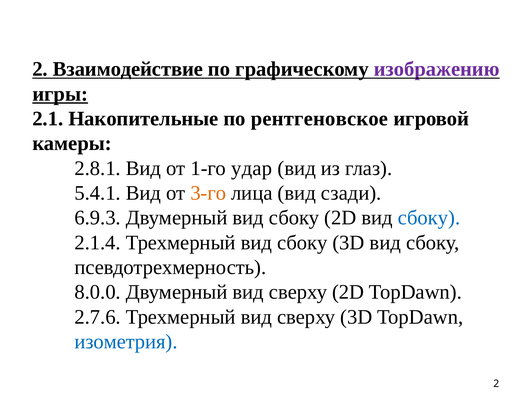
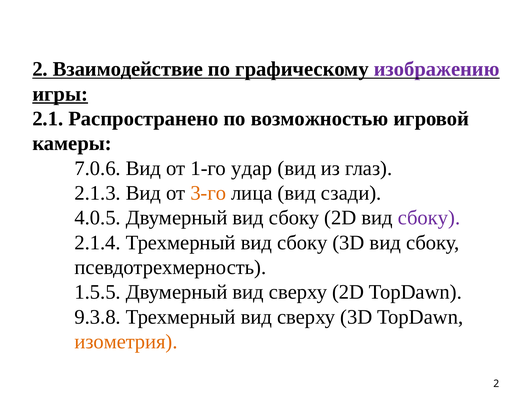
Накопительные: Накопительные -> Распространено
рентгеновское: рентгеновское -> возможностью
2.8.1: 2.8.1 -> 7.0.6
5.4.1: 5.4.1 -> 2.1.3
6.9.3: 6.9.3 -> 4.0.5
сбоку at (429, 218) colour: blue -> purple
8.0.0: 8.0.0 -> 1.5.5
2.7.6: 2.7.6 -> 9.3.8
изометрия colour: blue -> orange
